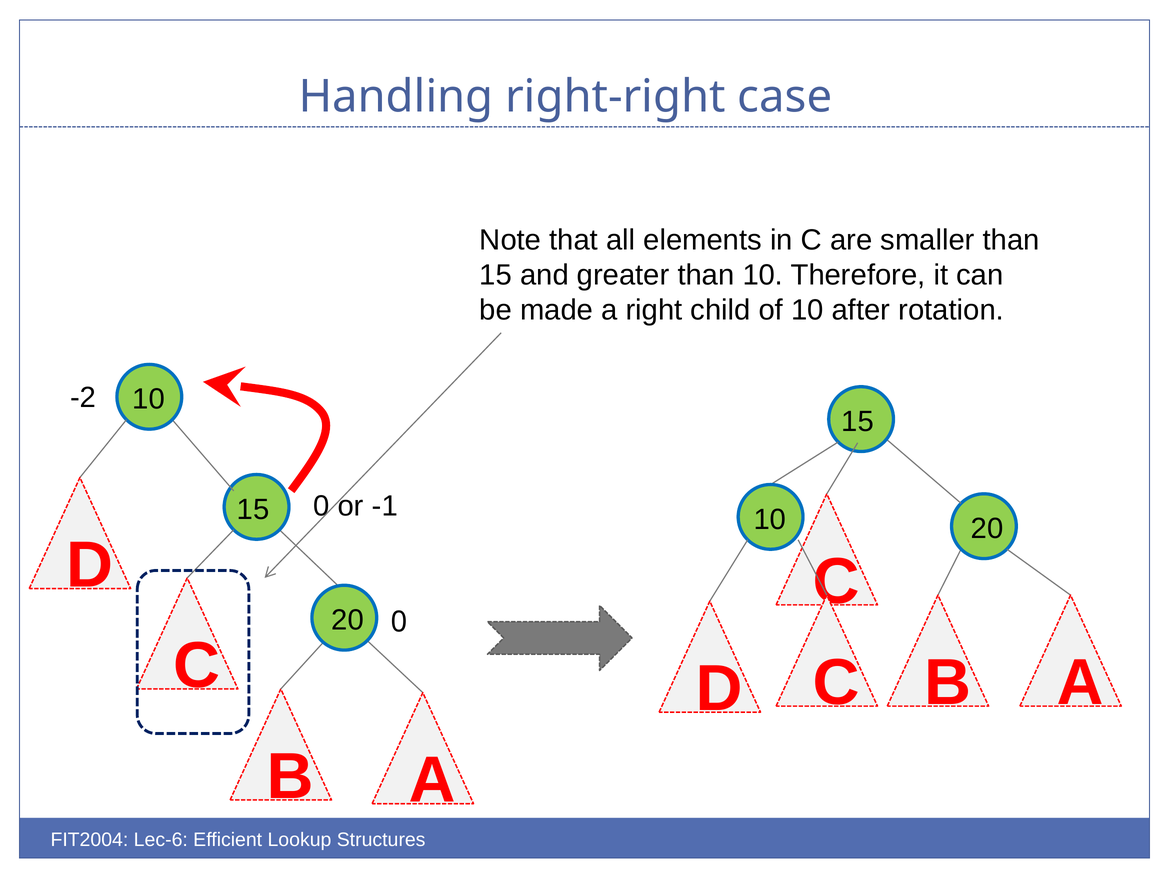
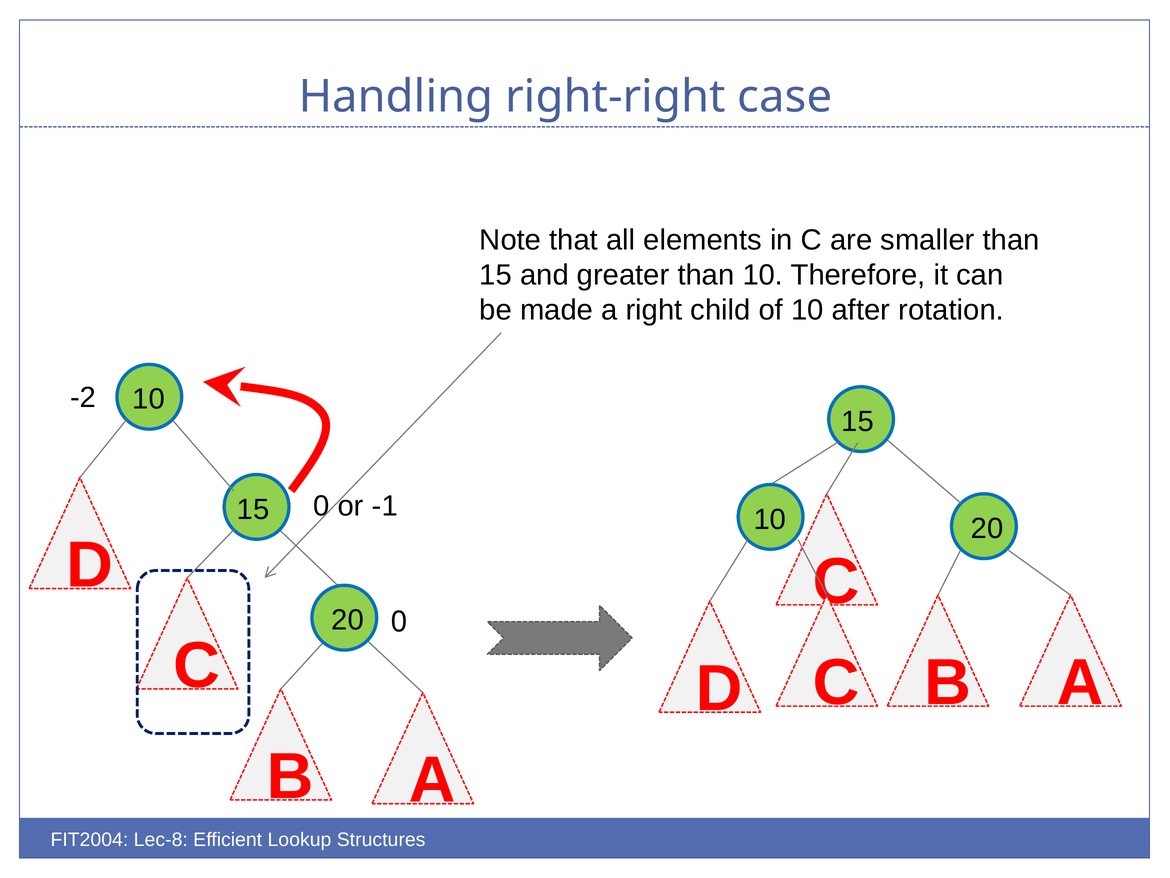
Lec-6: Lec-6 -> Lec-8
